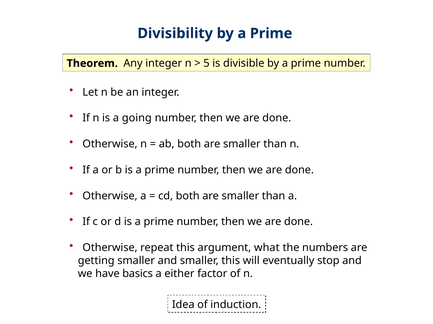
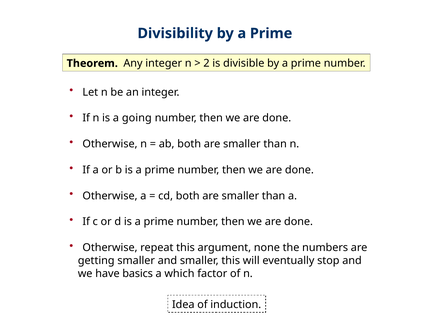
5: 5 -> 2
what: what -> none
either: either -> which
